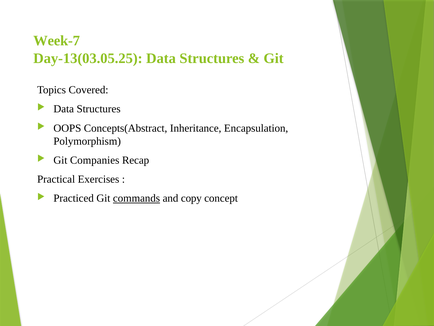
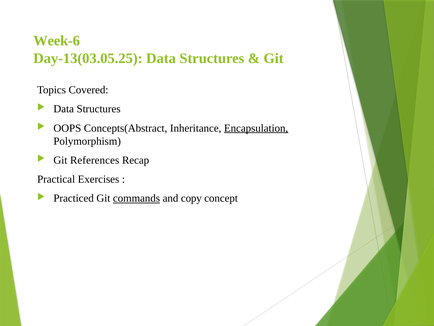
Week-7: Week-7 -> Week-6
Encapsulation underline: none -> present
Companies: Companies -> References
